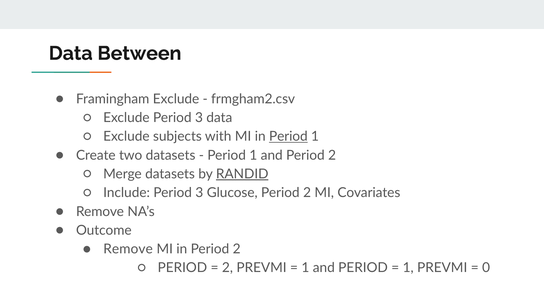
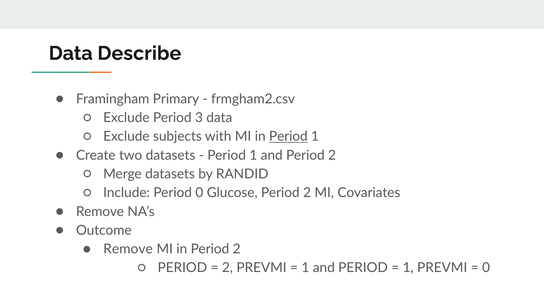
Between: Between -> Describe
Framingham Exclude: Exclude -> Primary
RANDID underline: present -> none
Include Period 3: 3 -> 0
